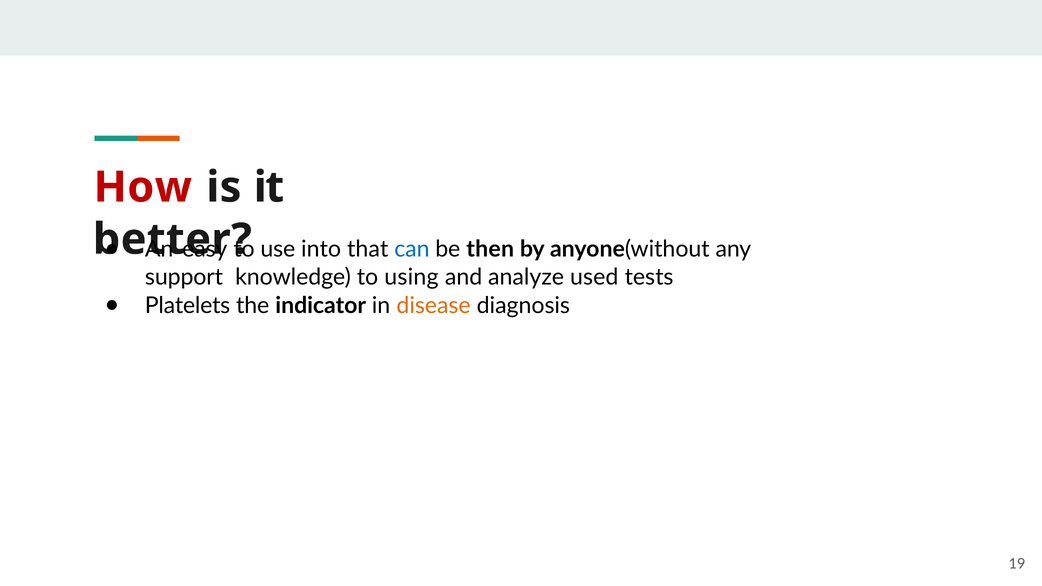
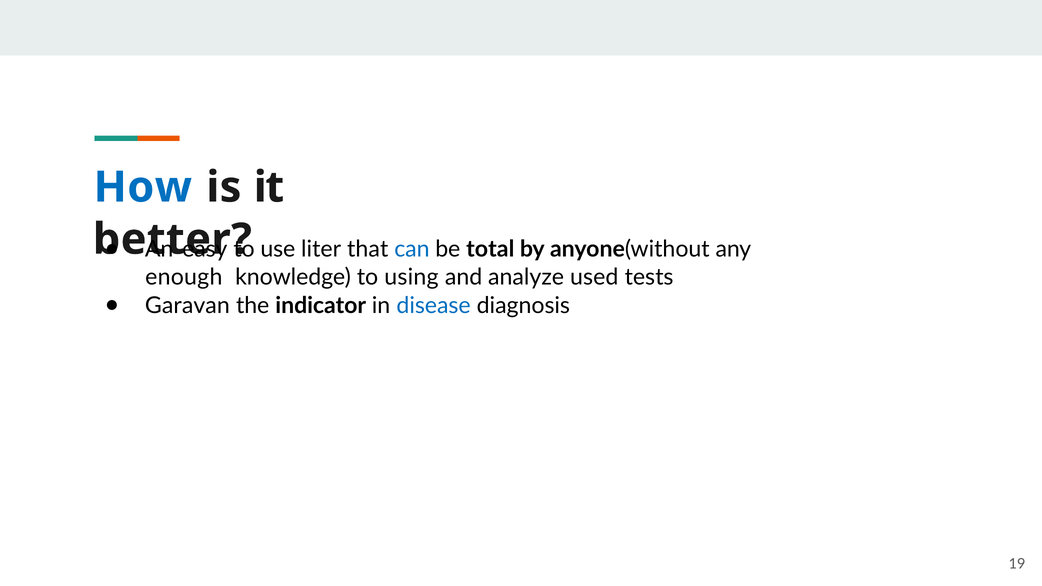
How colour: red -> blue
into: into -> liter
then: then -> total
support: support -> enough
Platelets: Platelets -> Garavan
disease colour: orange -> blue
